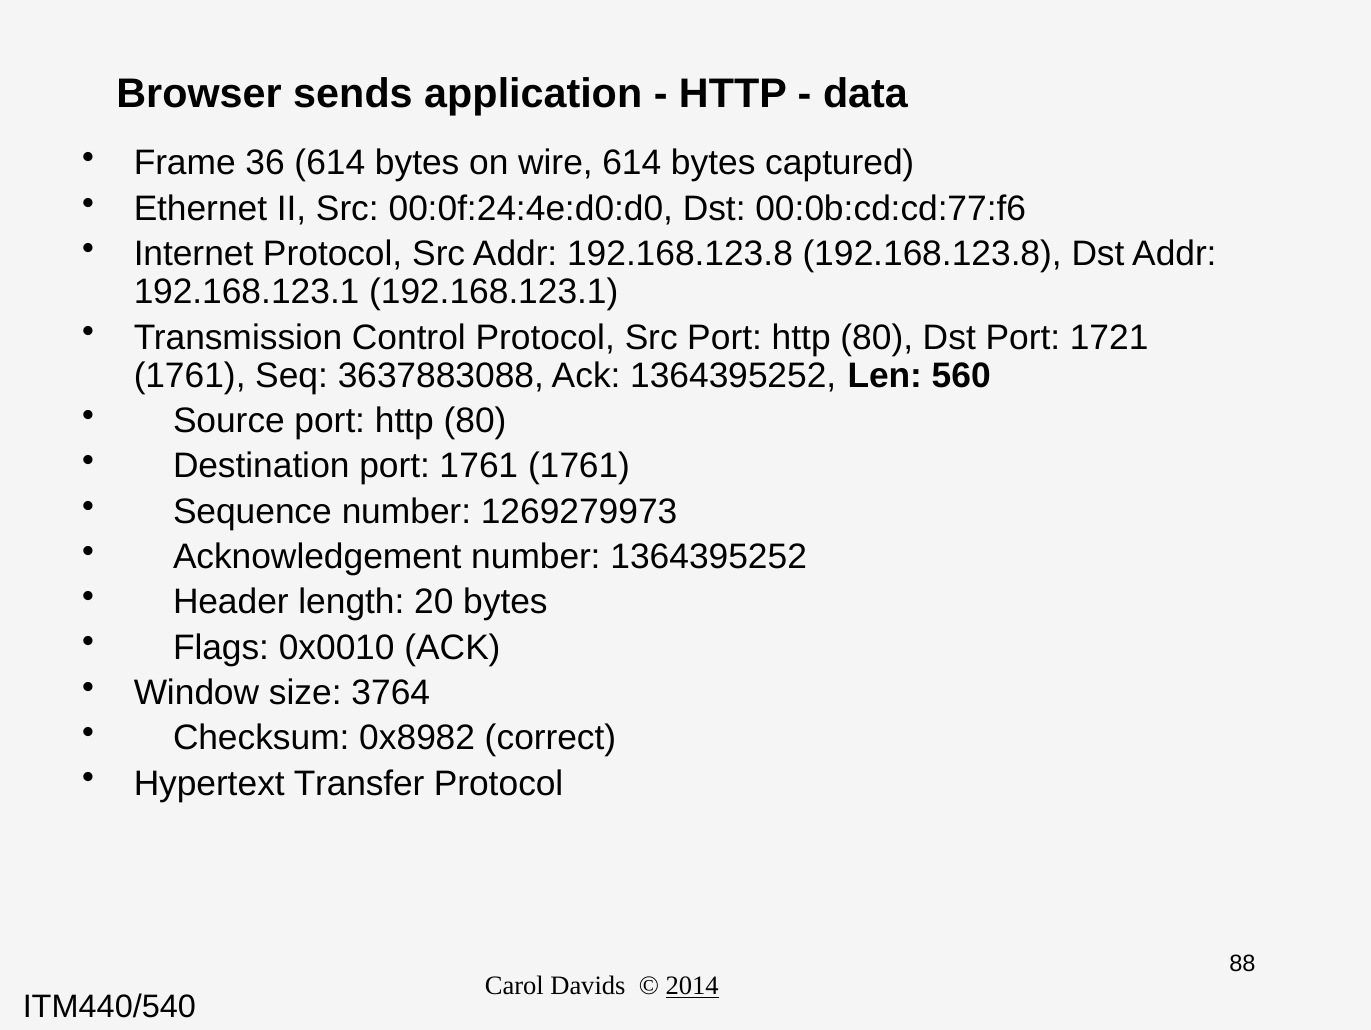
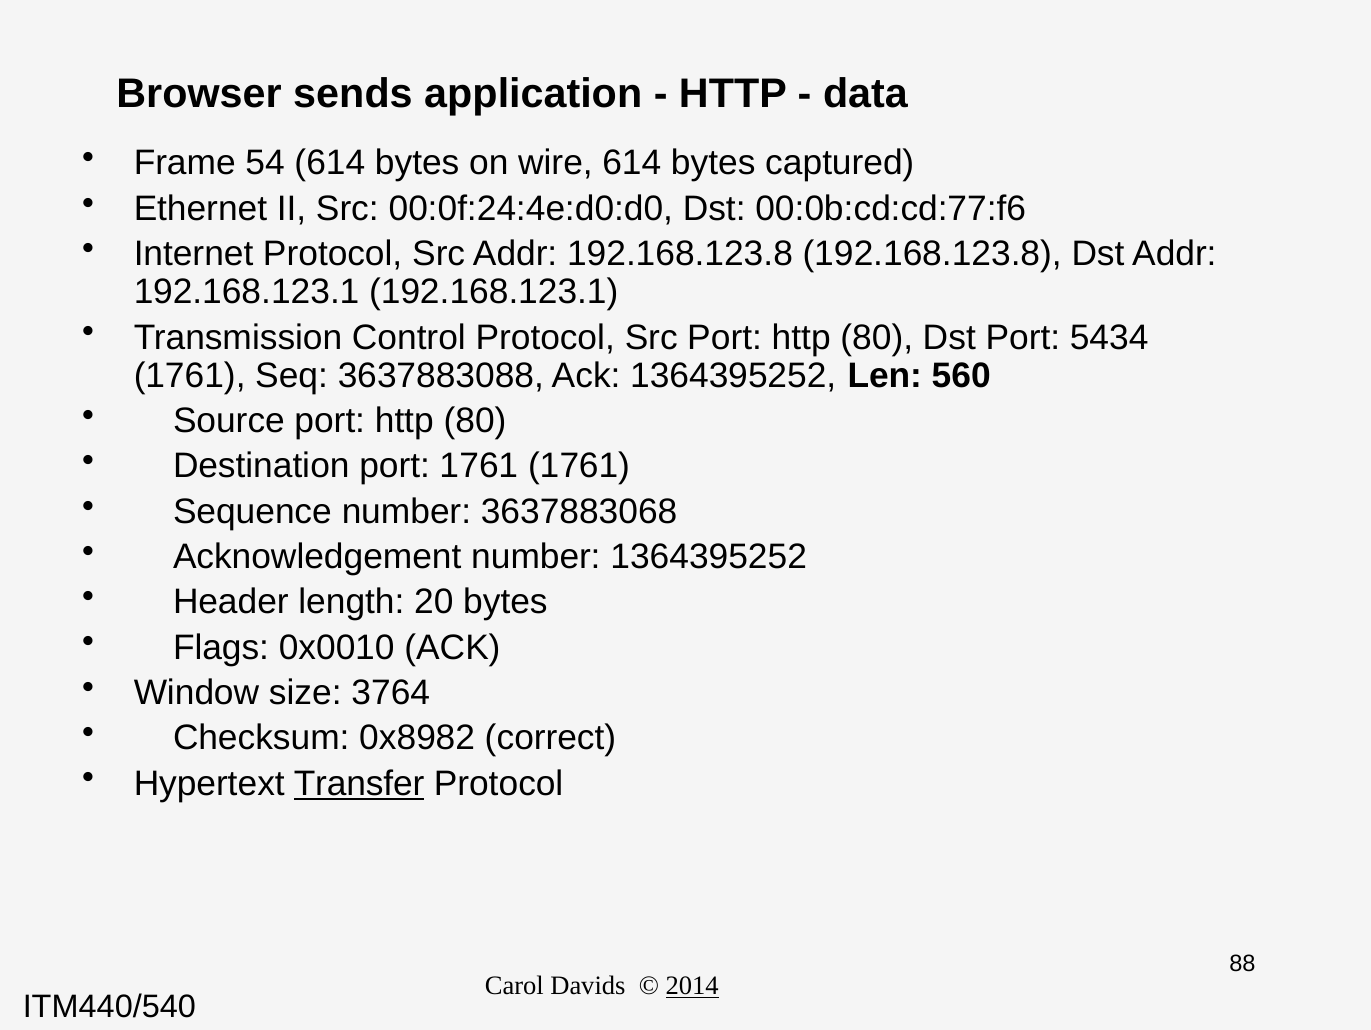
36: 36 -> 54
1721: 1721 -> 5434
1269279973: 1269279973 -> 3637883068
Transfer underline: none -> present
